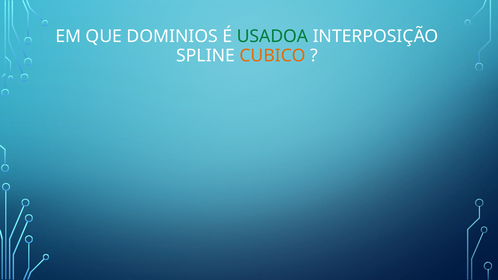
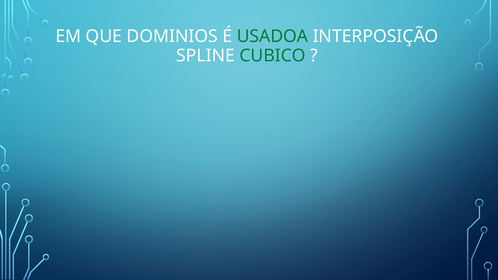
CUBICO colour: orange -> green
